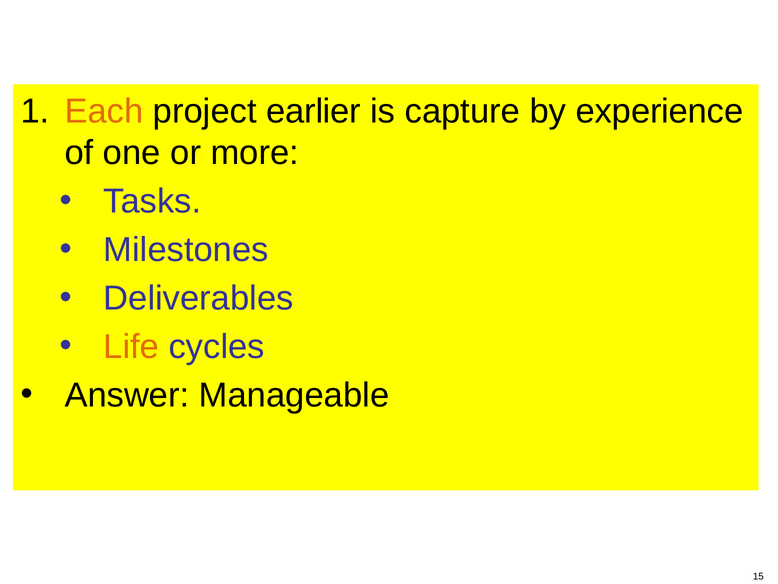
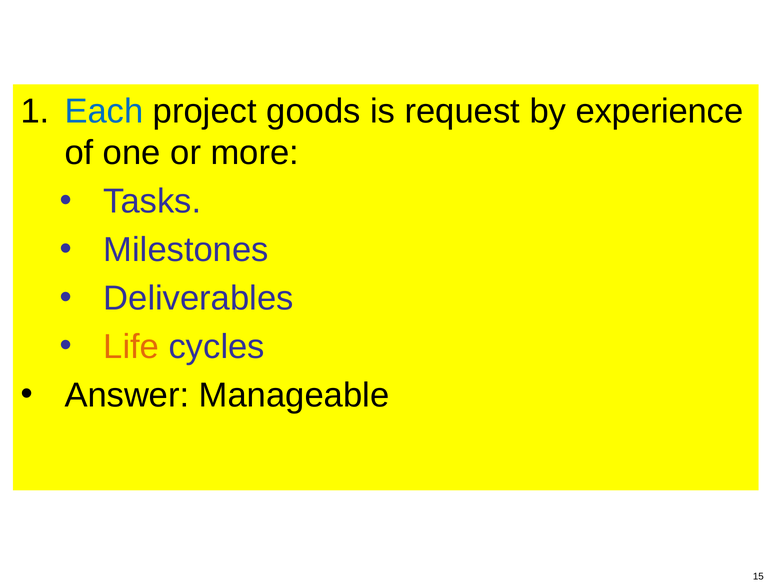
Each colour: orange -> blue
earlier: earlier -> goods
capture: capture -> request
